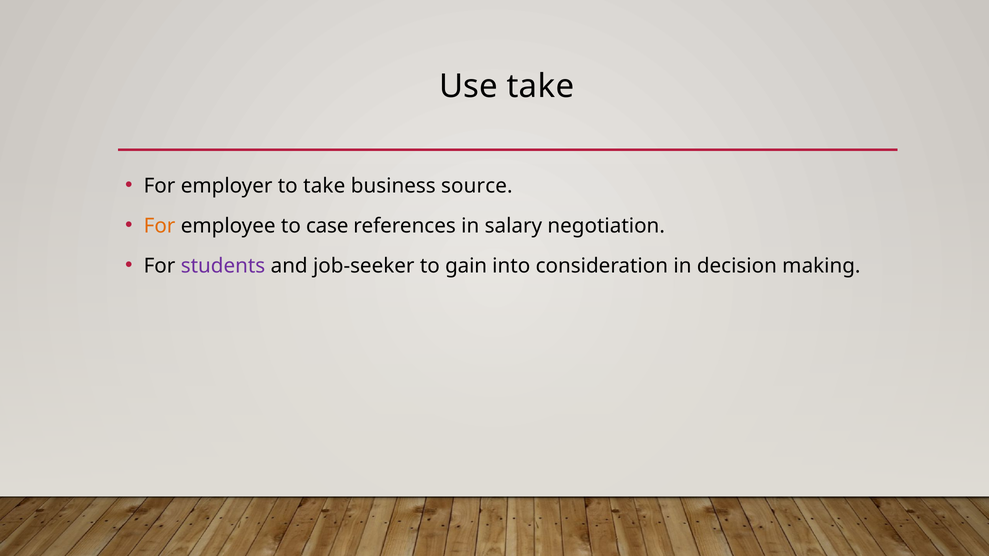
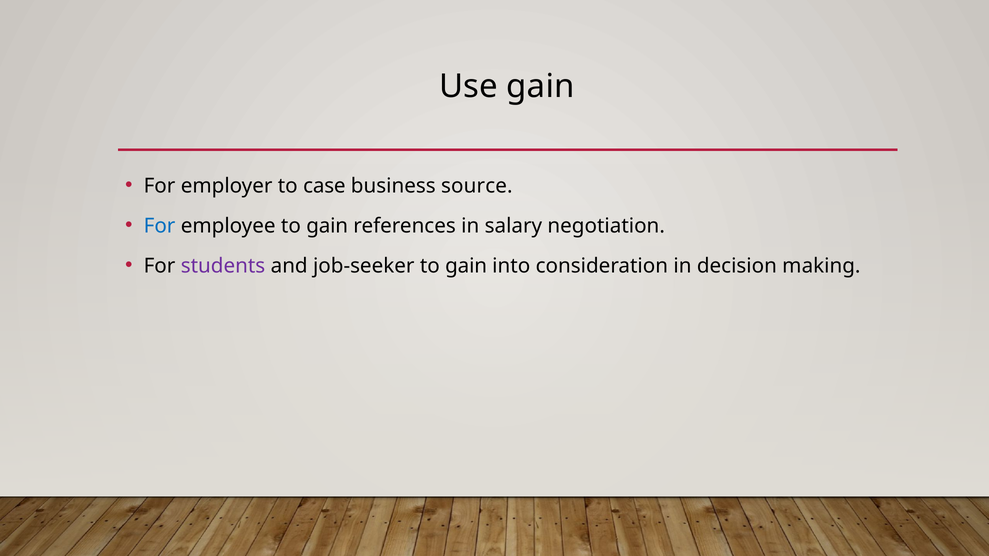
Use take: take -> gain
to take: take -> case
For at (160, 226) colour: orange -> blue
employee to case: case -> gain
